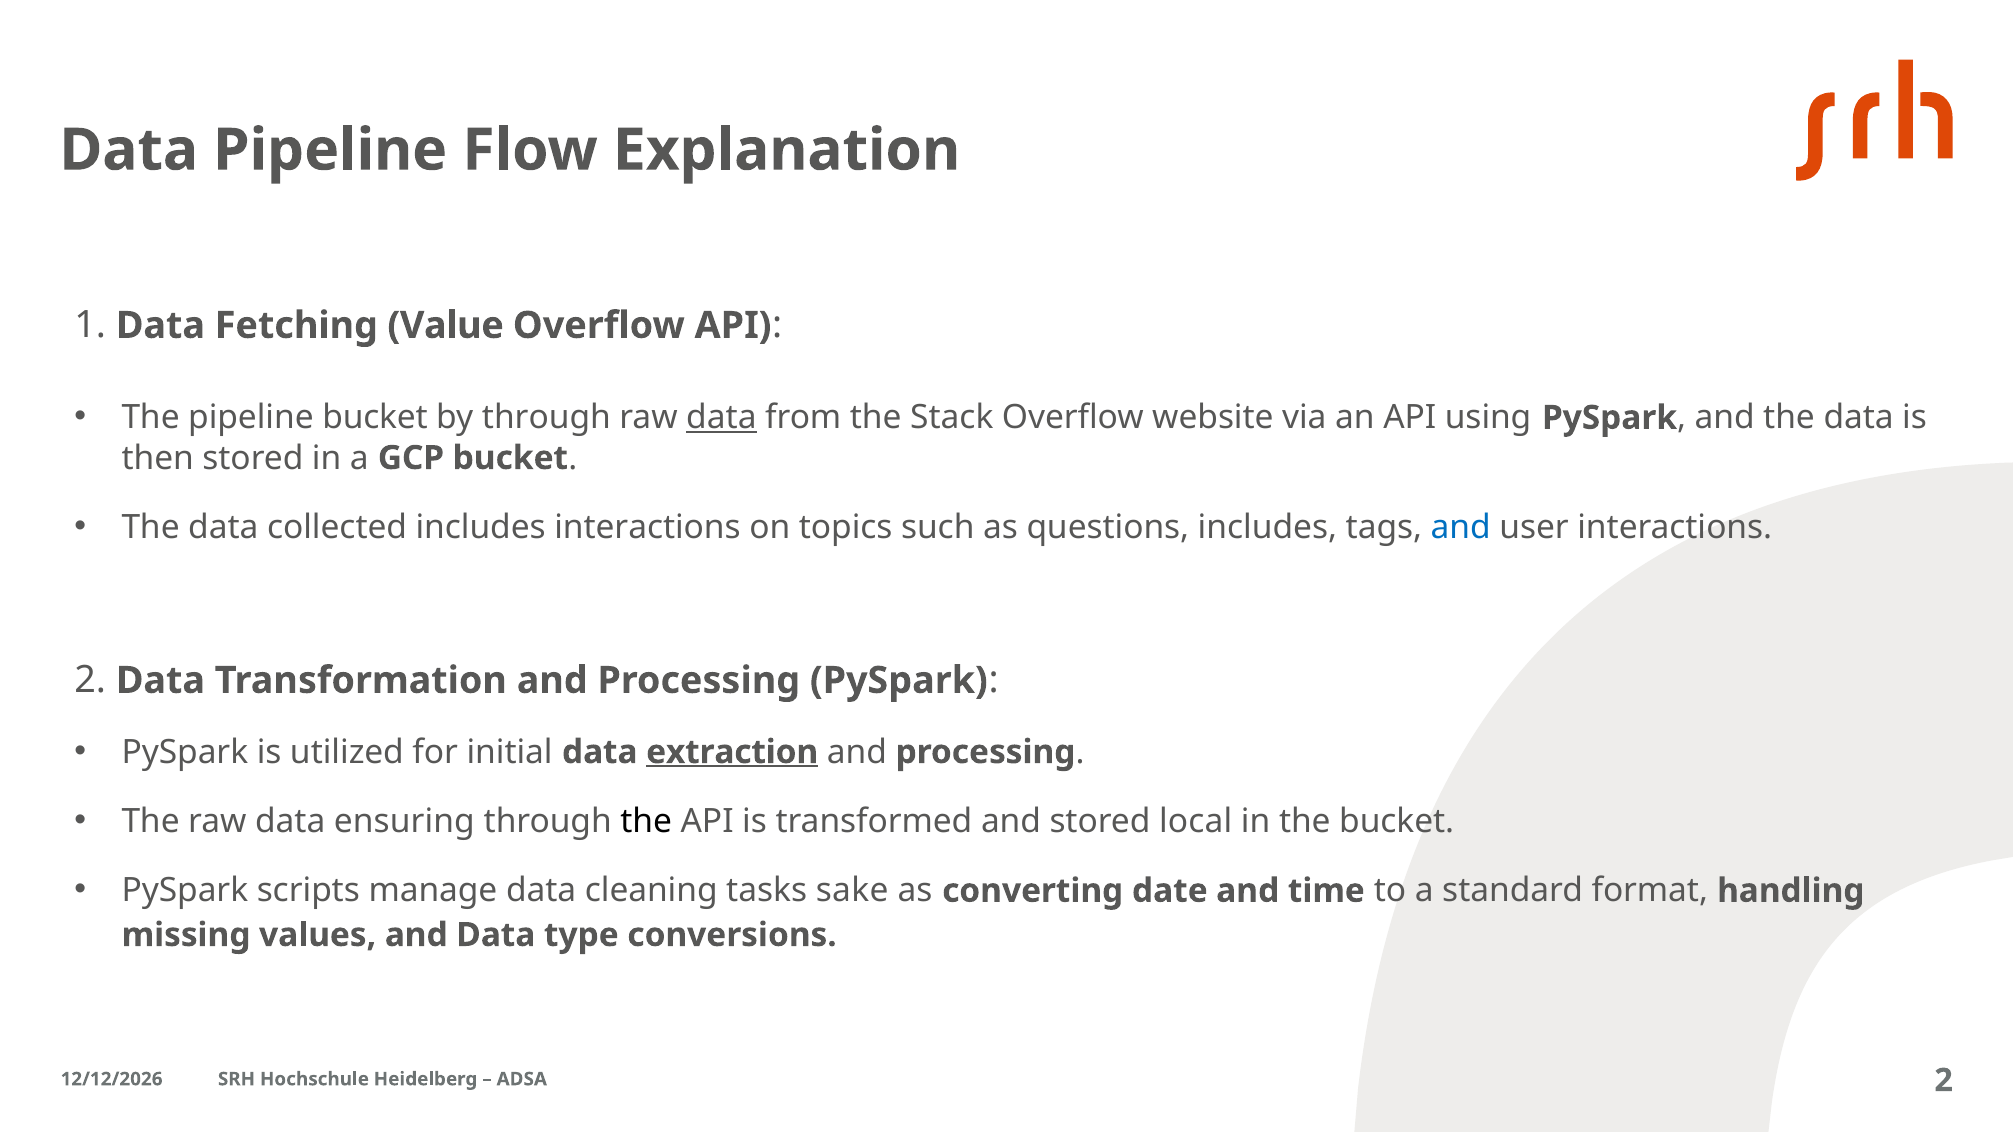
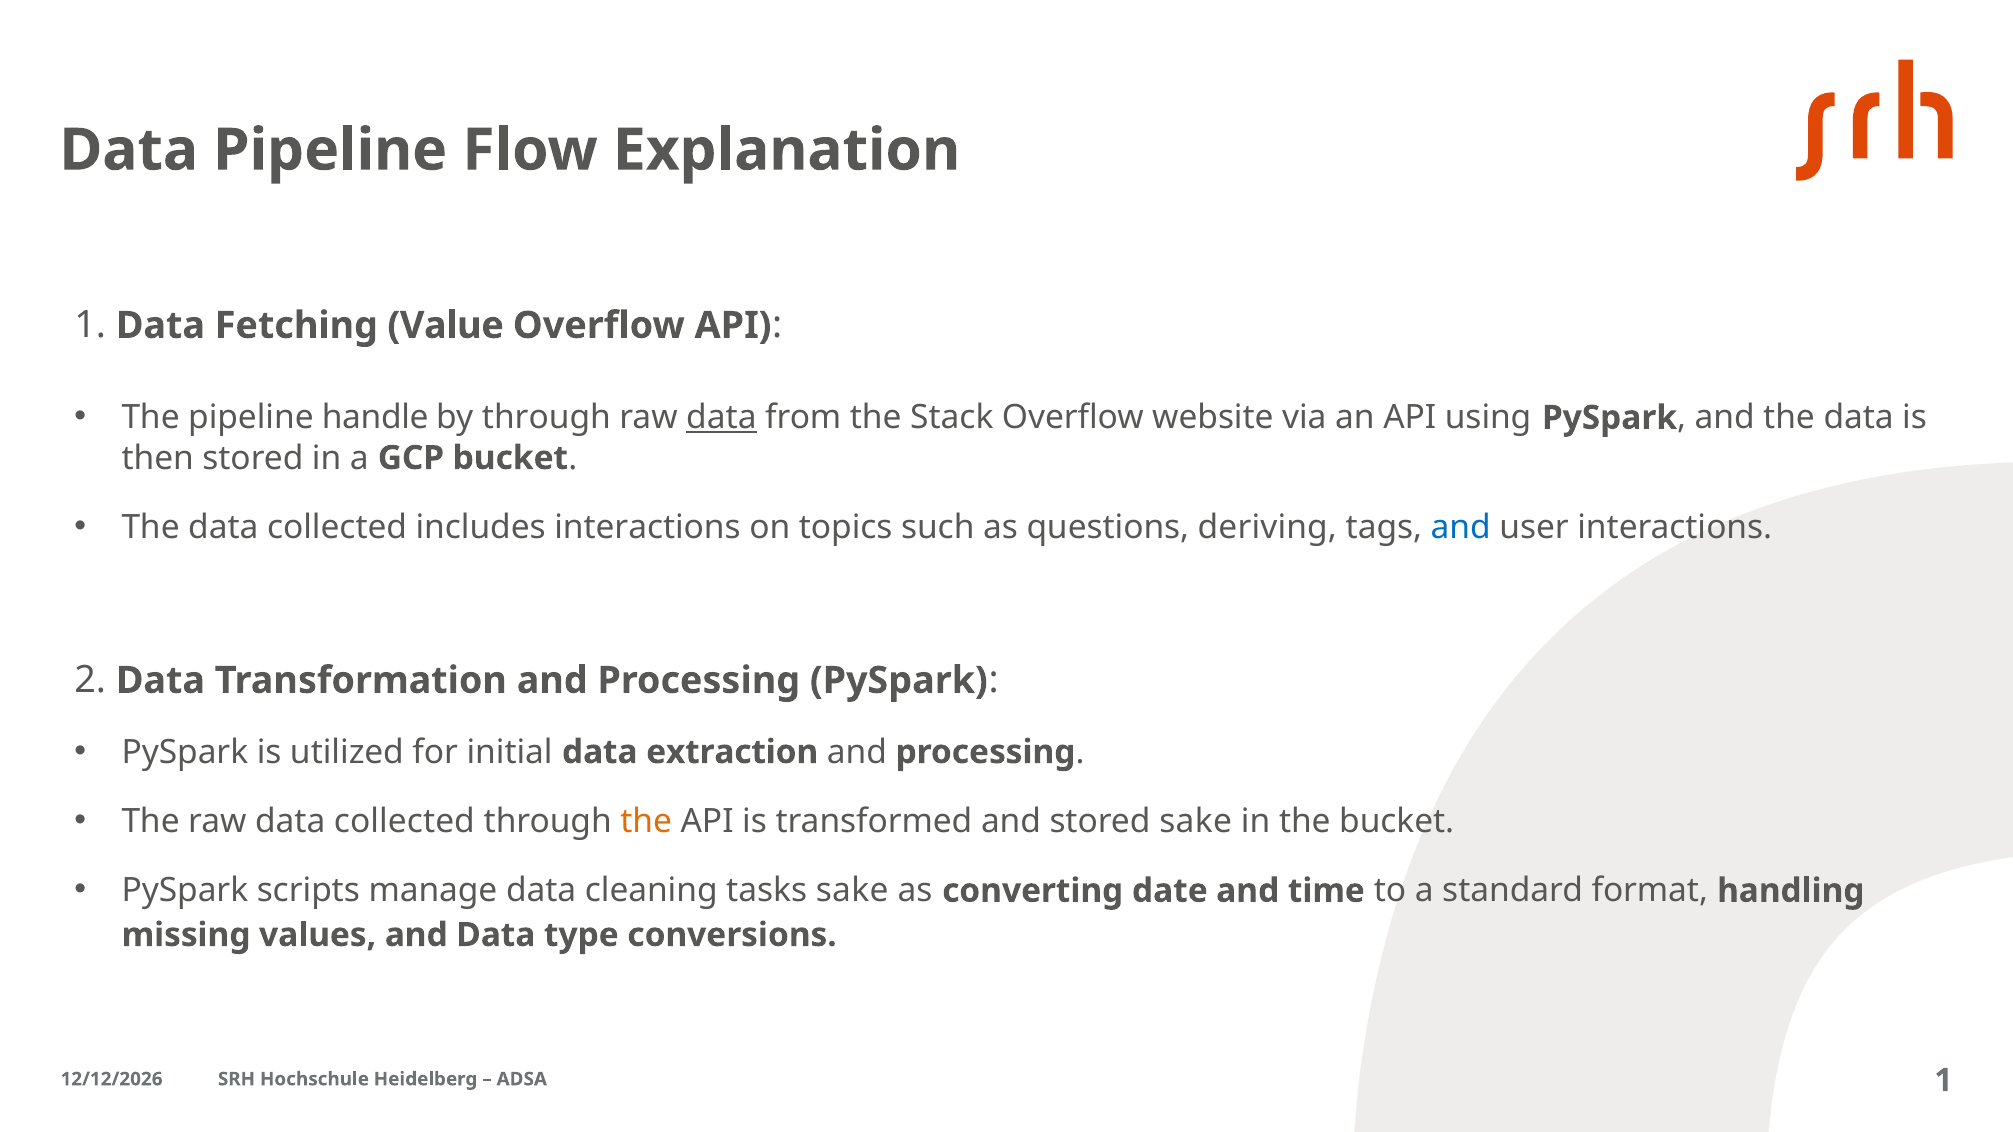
pipeline bucket: bucket -> handle
questions includes: includes -> deriving
extraction underline: present -> none
raw data ensuring: ensuring -> collected
the at (646, 822) colour: black -> orange
stored local: local -> sake
ADSA 2: 2 -> 1
